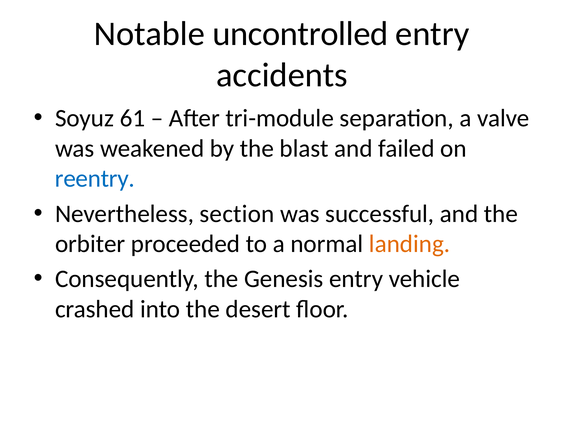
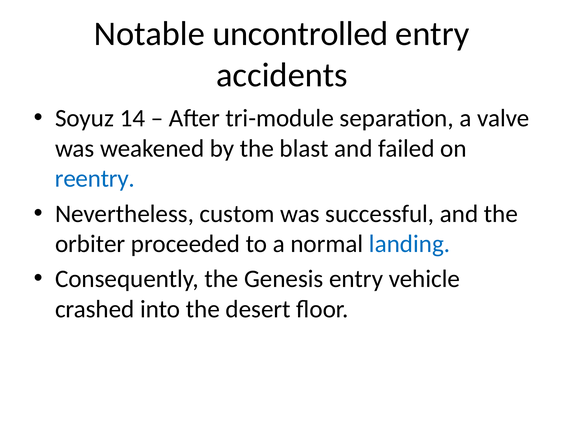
61: 61 -> 14
section: section -> custom
landing colour: orange -> blue
